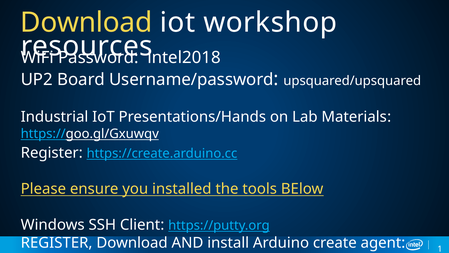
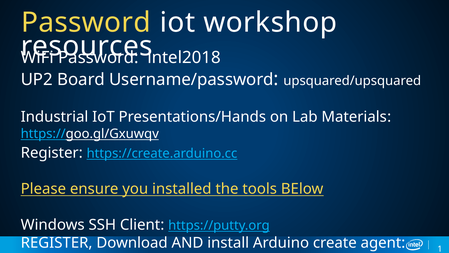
Download at (86, 22): Download -> Password
